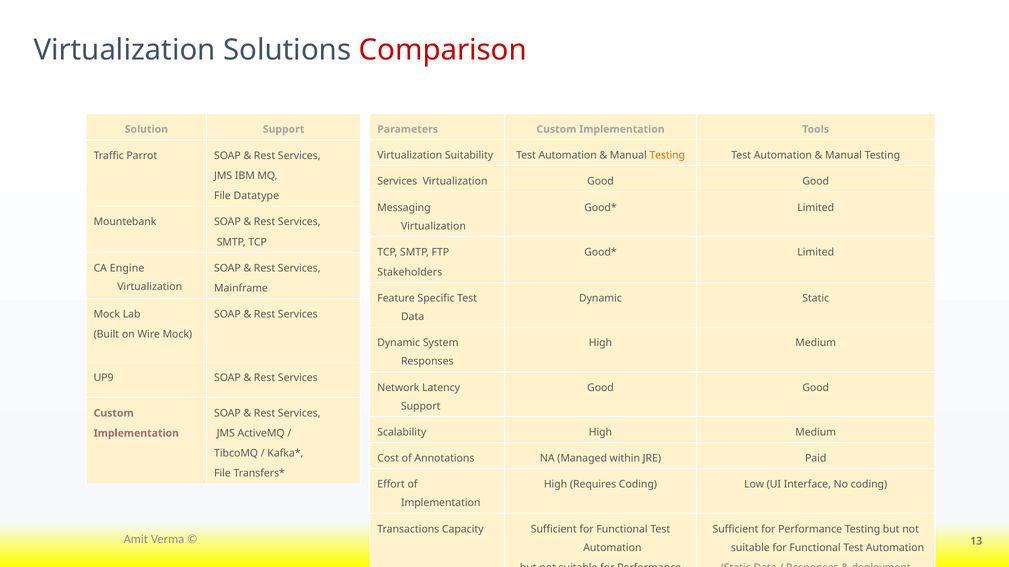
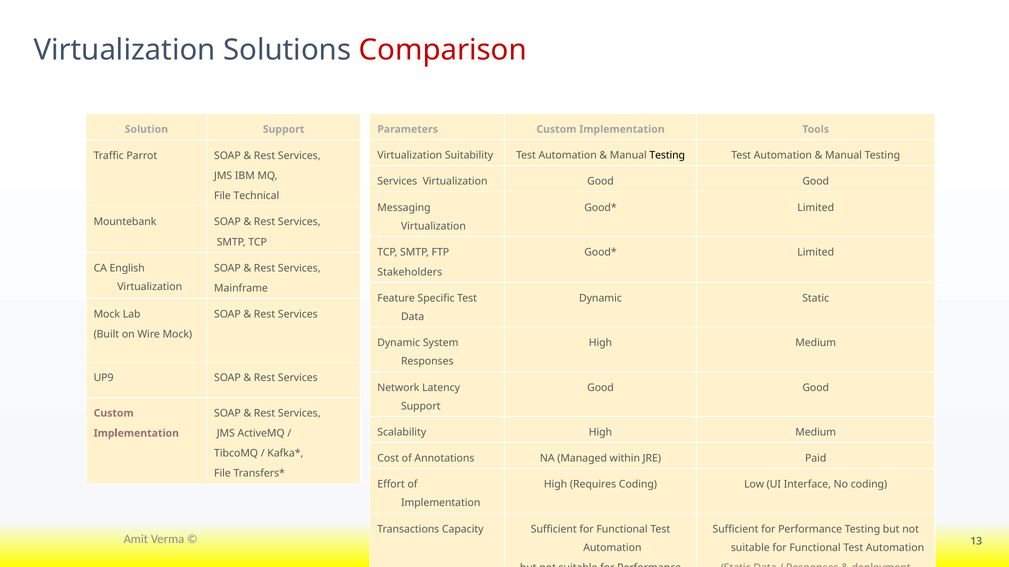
Testing at (667, 156) colour: orange -> black
Datatype: Datatype -> Technical
Engine: Engine -> English
